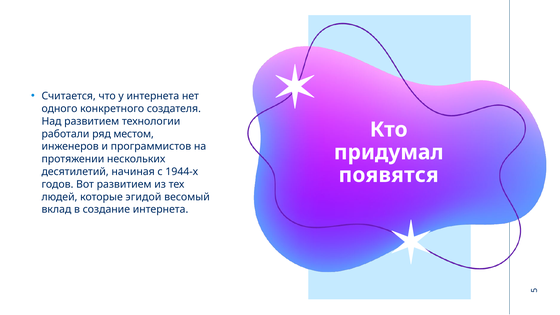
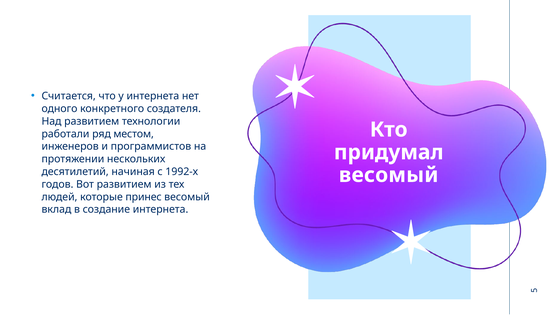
1944-х: 1944-х -> 1992-х
появятся at (389, 175): появятся -> весомый
эгидой: эгидой -> принес
